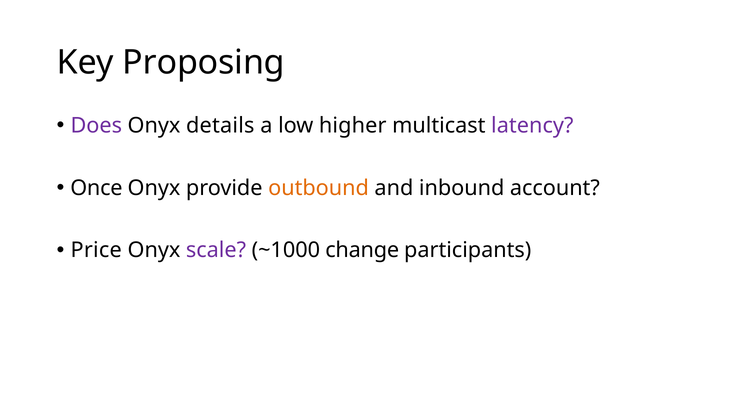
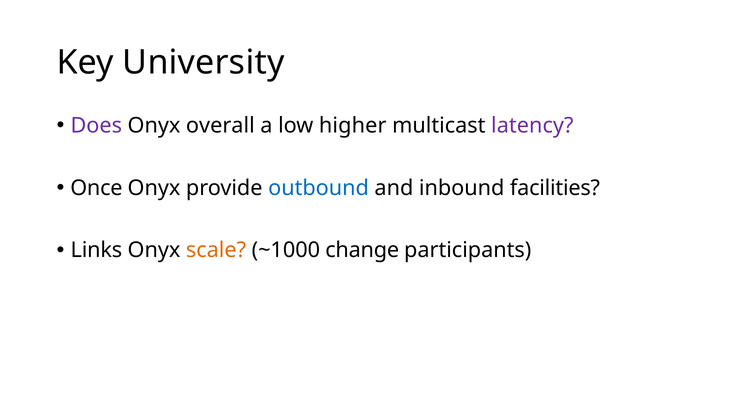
Proposing: Proposing -> University
details: details -> overall
outbound colour: orange -> blue
account: account -> facilities
Price: Price -> Links
scale colour: purple -> orange
